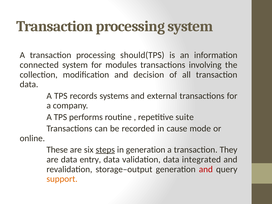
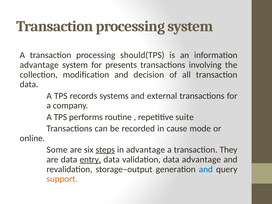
connected at (39, 65): connected -> advantage
modules: modules -> presents
These: These -> Some
in generation: generation -> advantage
entry underline: none -> present
data integrated: integrated -> advantage
and at (206, 169) colour: red -> blue
